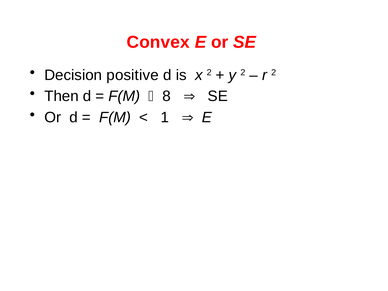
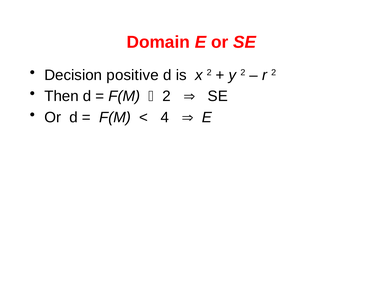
Convex: Convex -> Domain
8 at (167, 96): 8 -> 2
1: 1 -> 4
